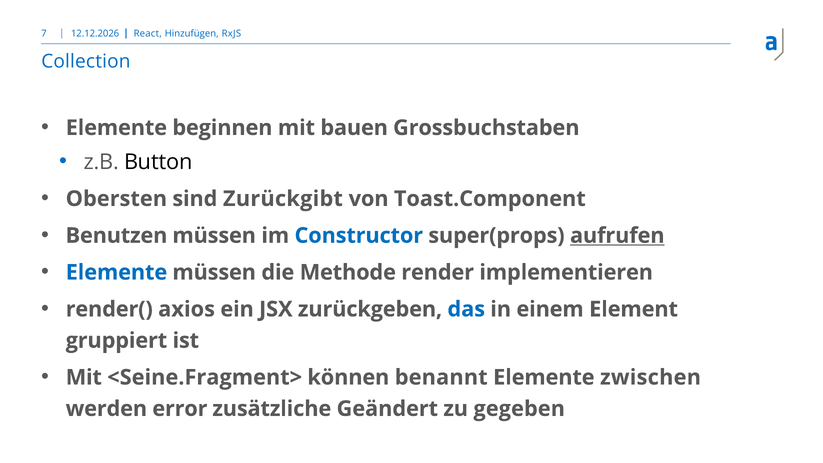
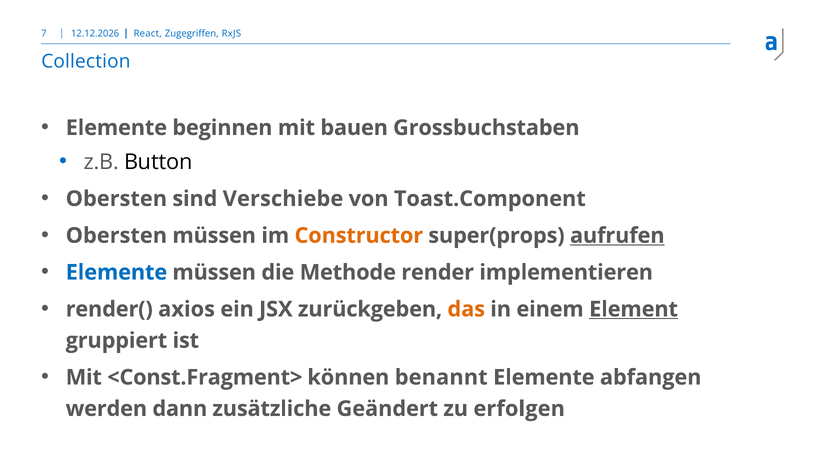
Hinzufügen: Hinzufügen -> Zugegriffen
Zurückgibt: Zurückgibt -> Verschiebe
Benutzen at (116, 236): Benutzen -> Obersten
Constructor colour: blue -> orange
das colour: blue -> orange
Element underline: none -> present
<Seine.Fragment>: <Seine.Fragment> -> <Const.Fragment>
zwischen: zwischen -> abfangen
error: error -> dann
gegeben: gegeben -> erfolgen
